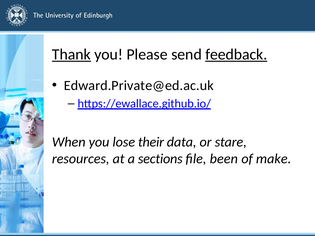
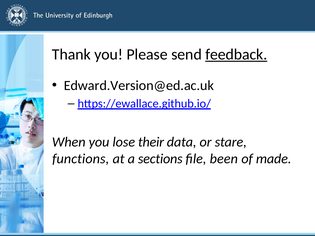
Thank underline: present -> none
Edward.Private@ed.ac.uk: Edward.Private@ed.ac.uk -> Edward.Version@ed.ac.uk
resources: resources -> functions
make: make -> made
